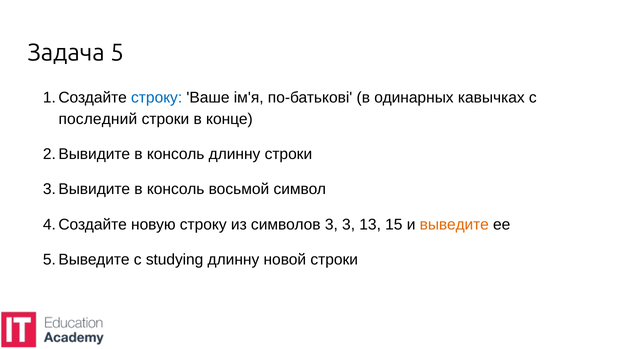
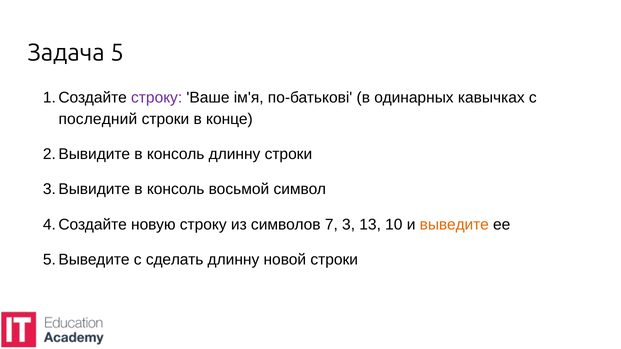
строку at (157, 98) colour: blue -> purple
символов 3: 3 -> 7
15: 15 -> 10
studying: studying -> сделать
